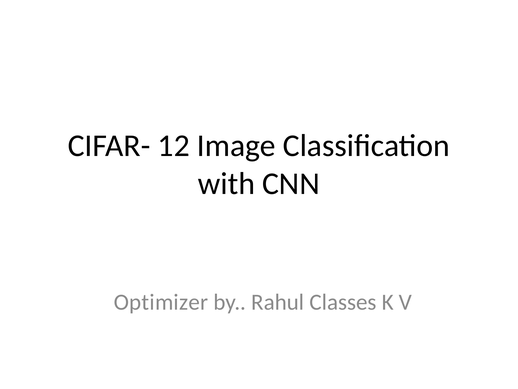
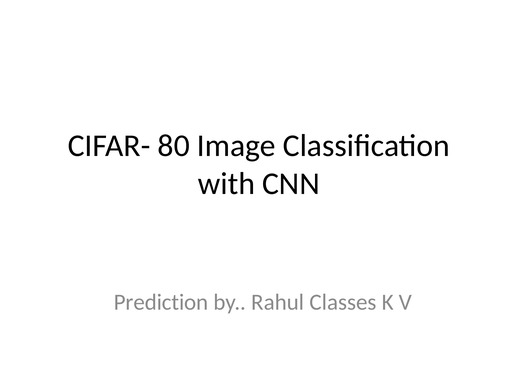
12: 12 -> 80
Optimizer: Optimizer -> Prediction
